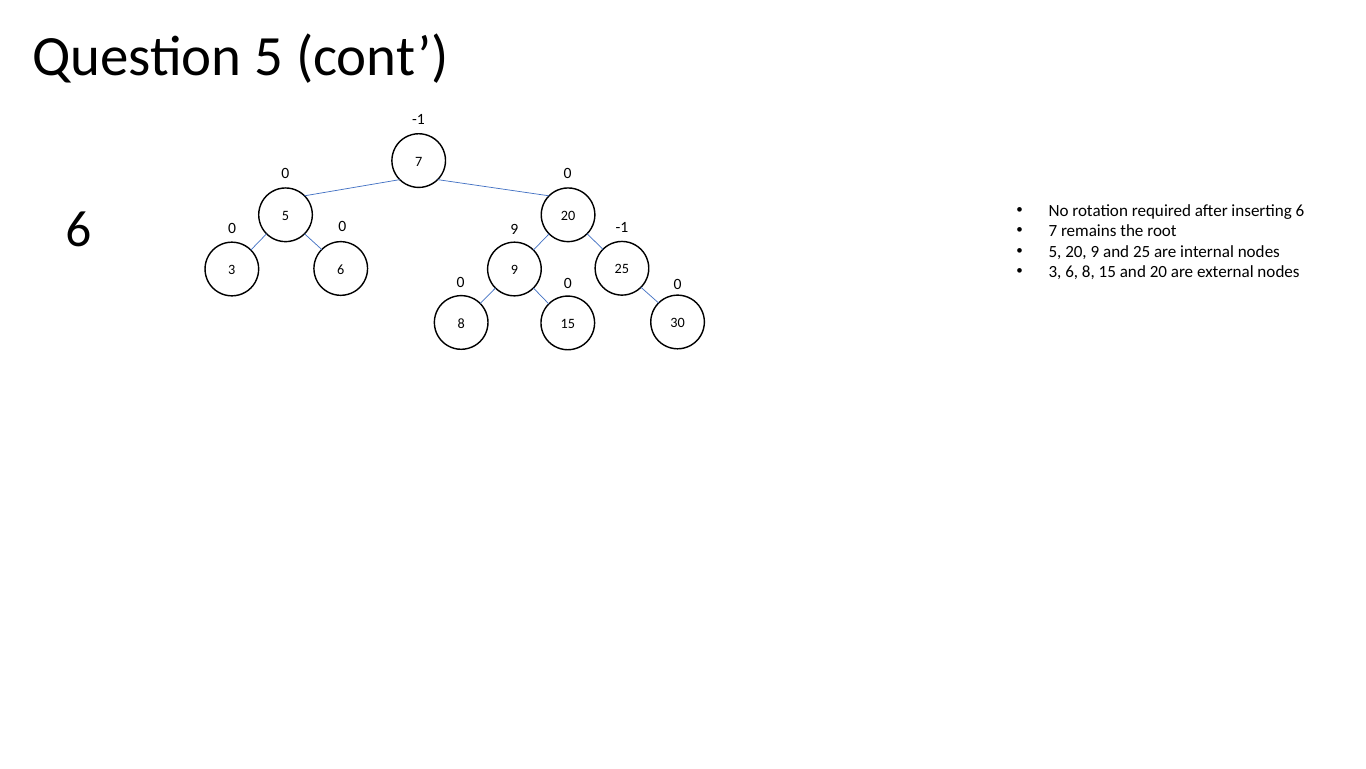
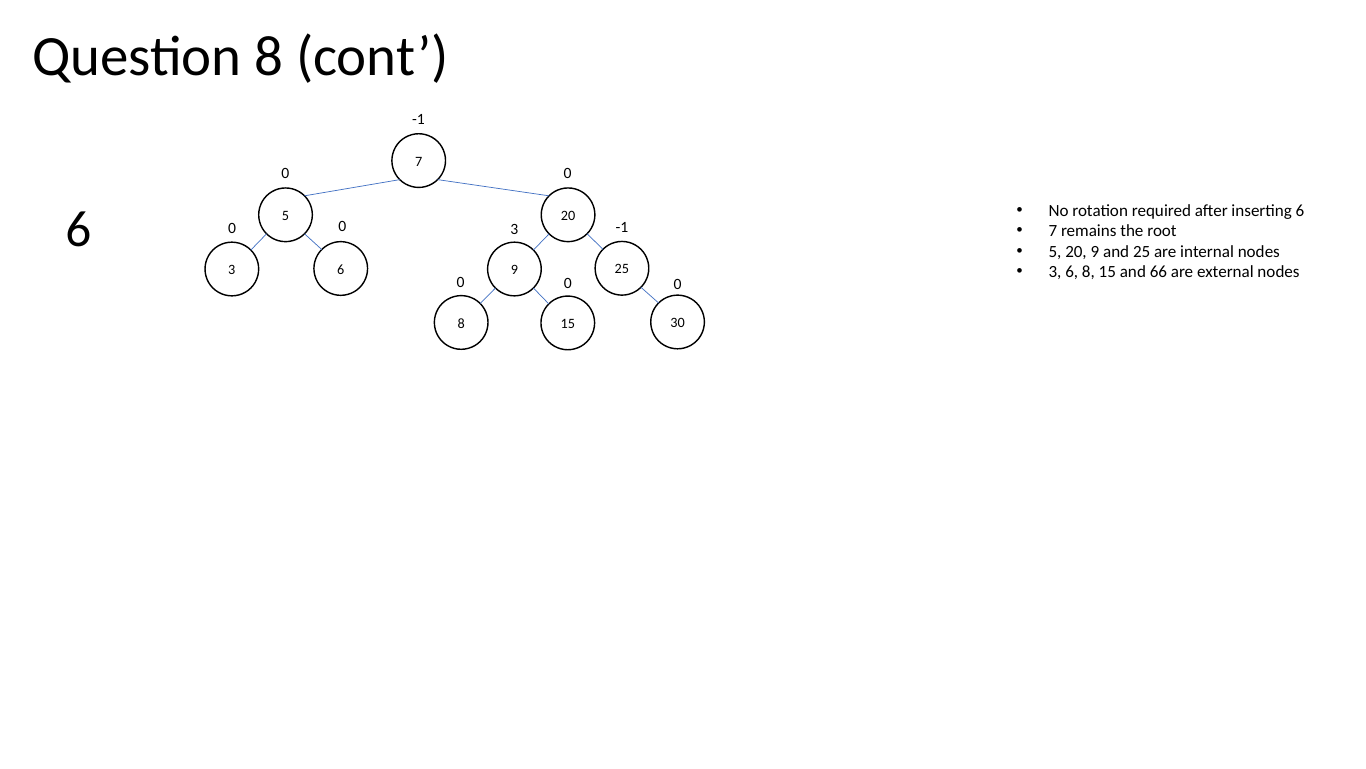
Question 5: 5 -> 8
0 9: 9 -> 3
and 20: 20 -> 66
